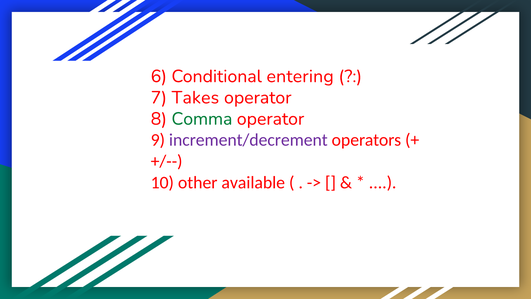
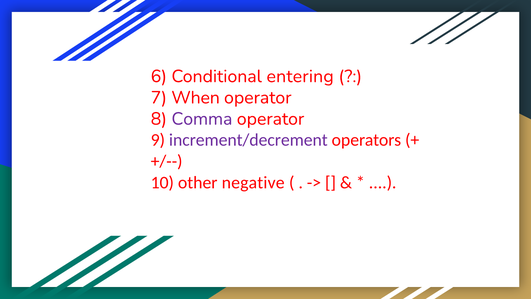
Takes: Takes -> When
Comma colour: green -> purple
available: available -> negative
